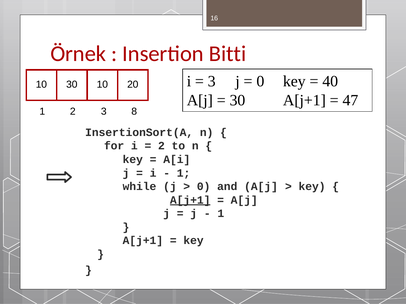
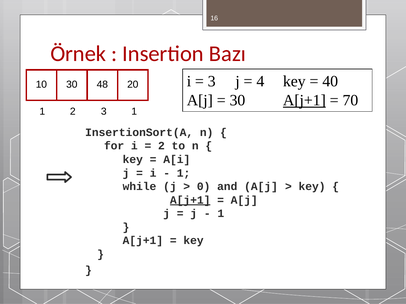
Bitti: Bitti -> Bazı
0 at (260, 82): 0 -> 4
30 10: 10 -> 48
A[j+1 at (304, 100) underline: none -> present
47: 47 -> 70
3 8: 8 -> 1
